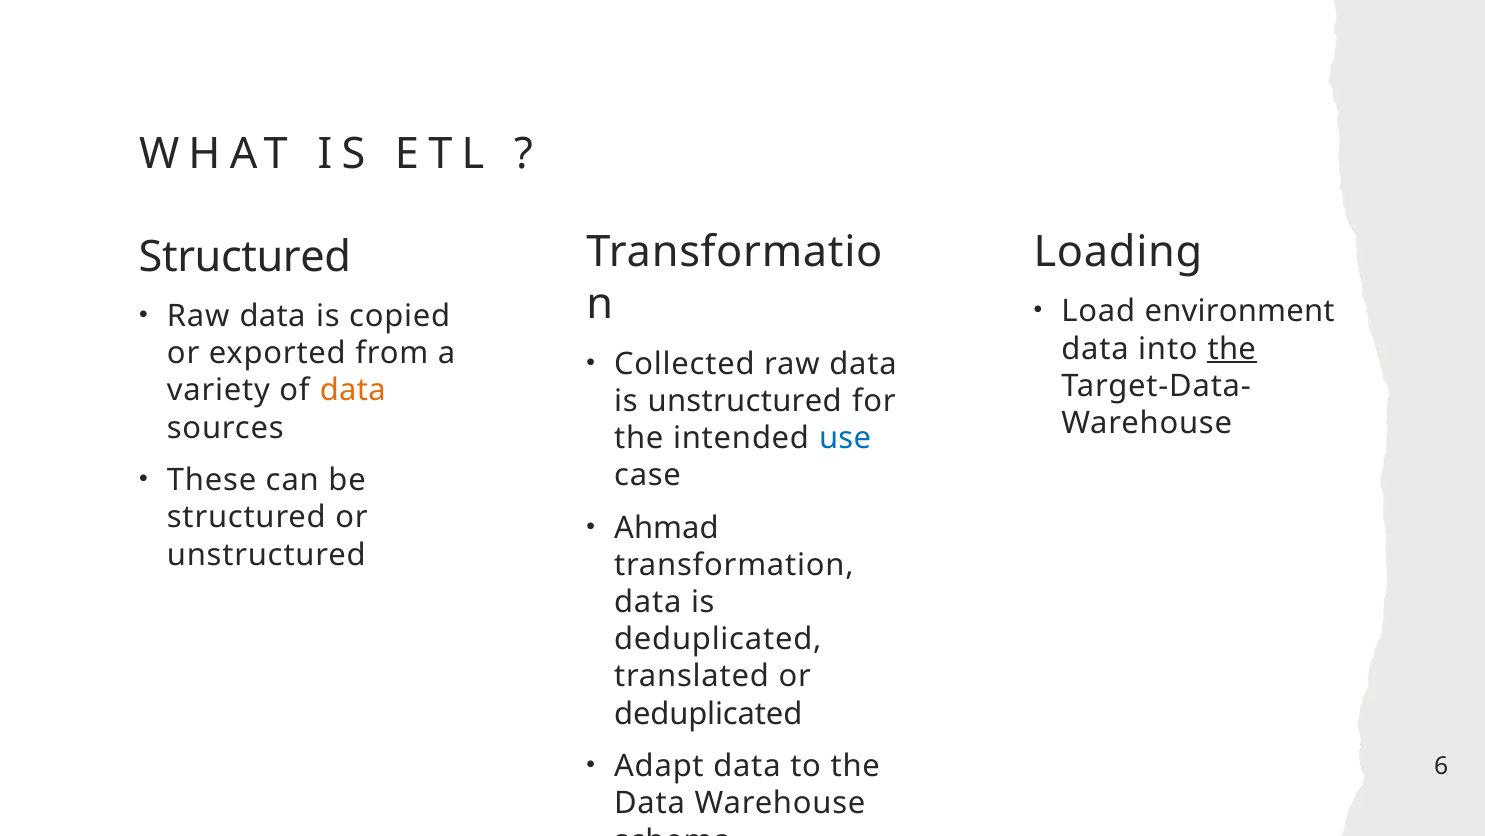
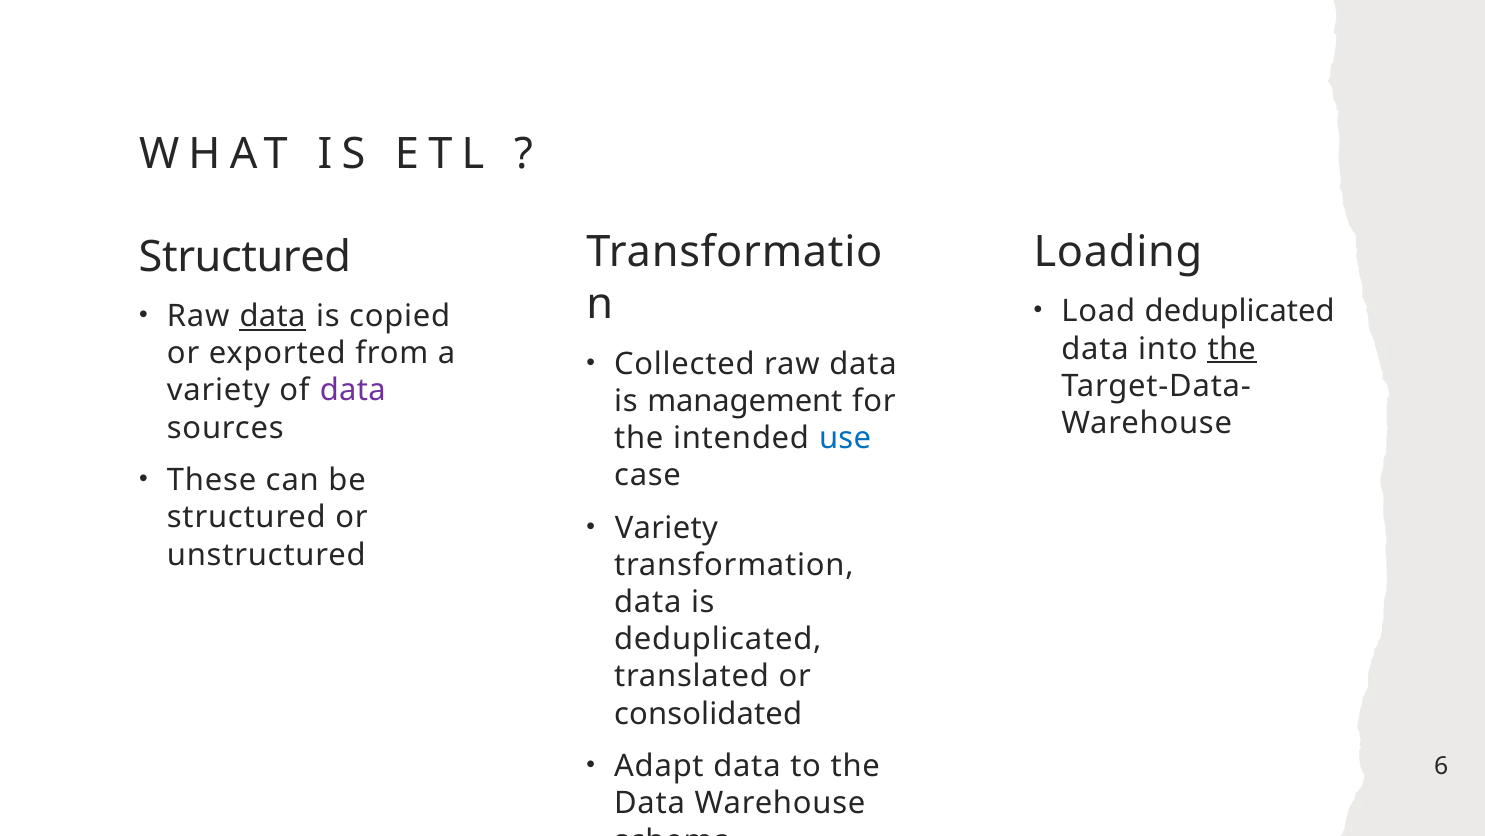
Load environment: environment -> deduplicated
data at (273, 316) underline: none -> present
data at (353, 390) colour: orange -> purple
is unstructured: unstructured -> management
Ahmad at (666, 528): Ahmad -> Variety
deduplicated at (708, 713): deduplicated -> consolidated
